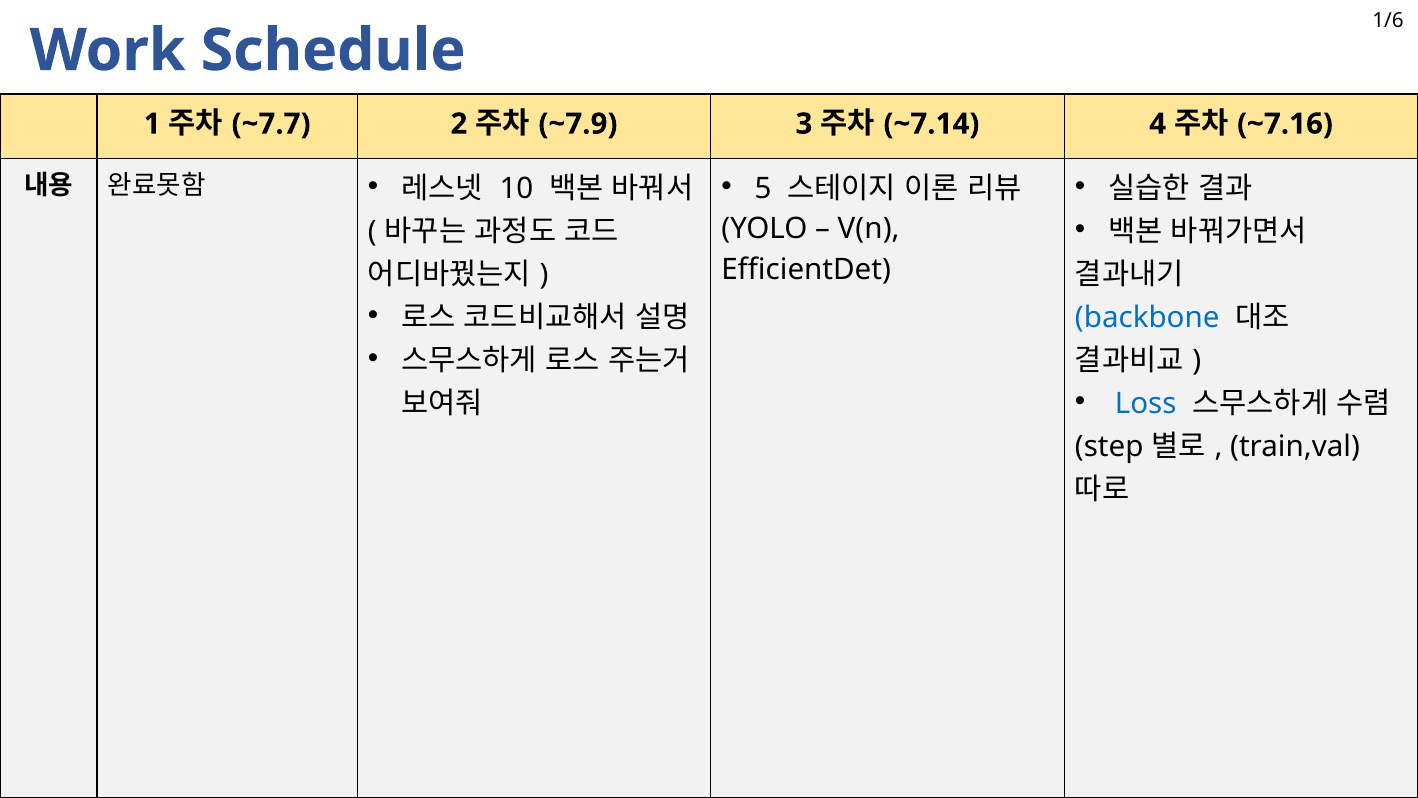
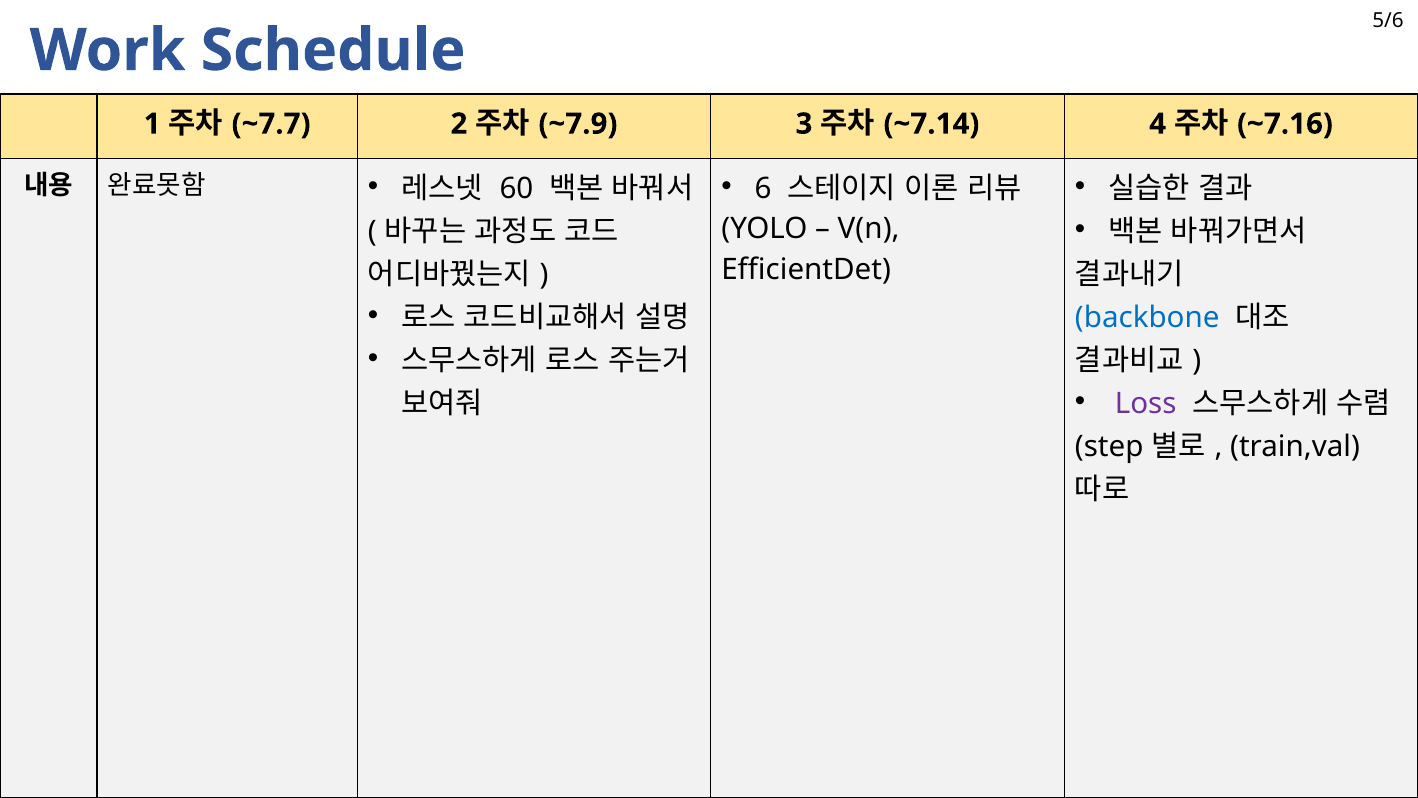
1/6: 1/6 -> 5/6
5: 5 -> 6
10: 10 -> 60
Loss colour: blue -> purple
